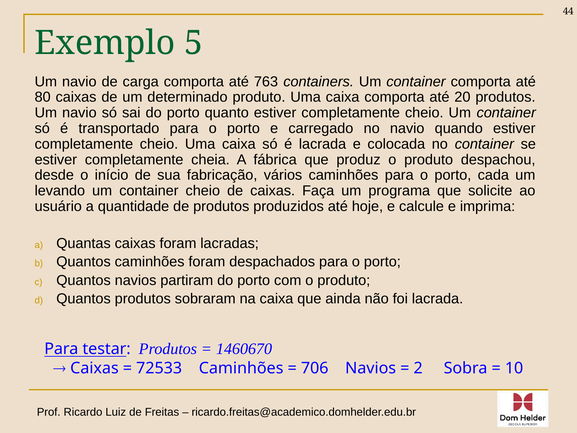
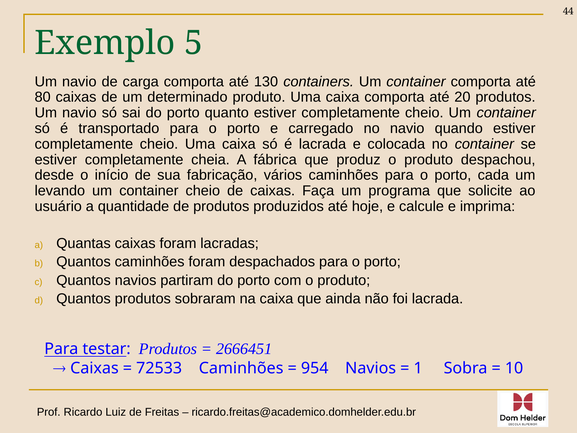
763: 763 -> 130
1460670: 1460670 -> 2666451
706: 706 -> 954
2: 2 -> 1
